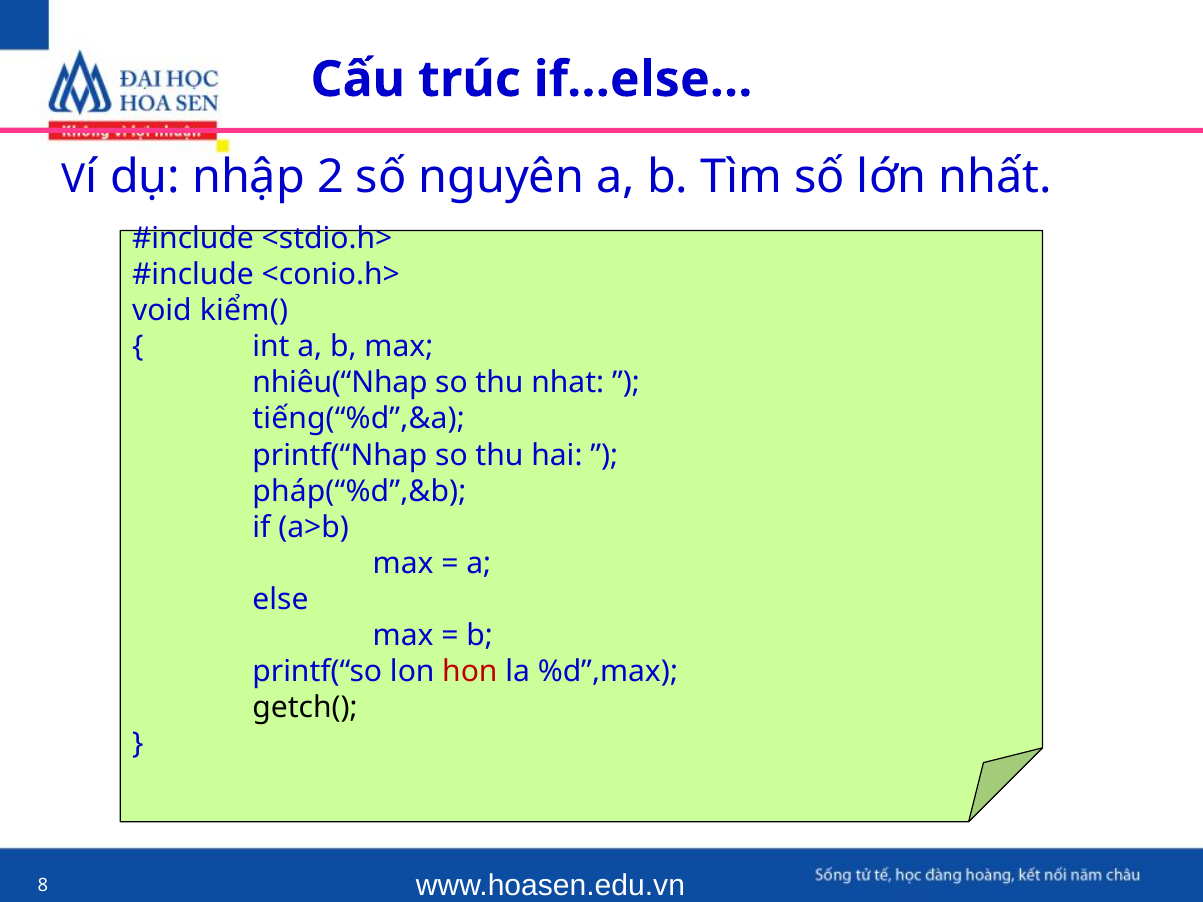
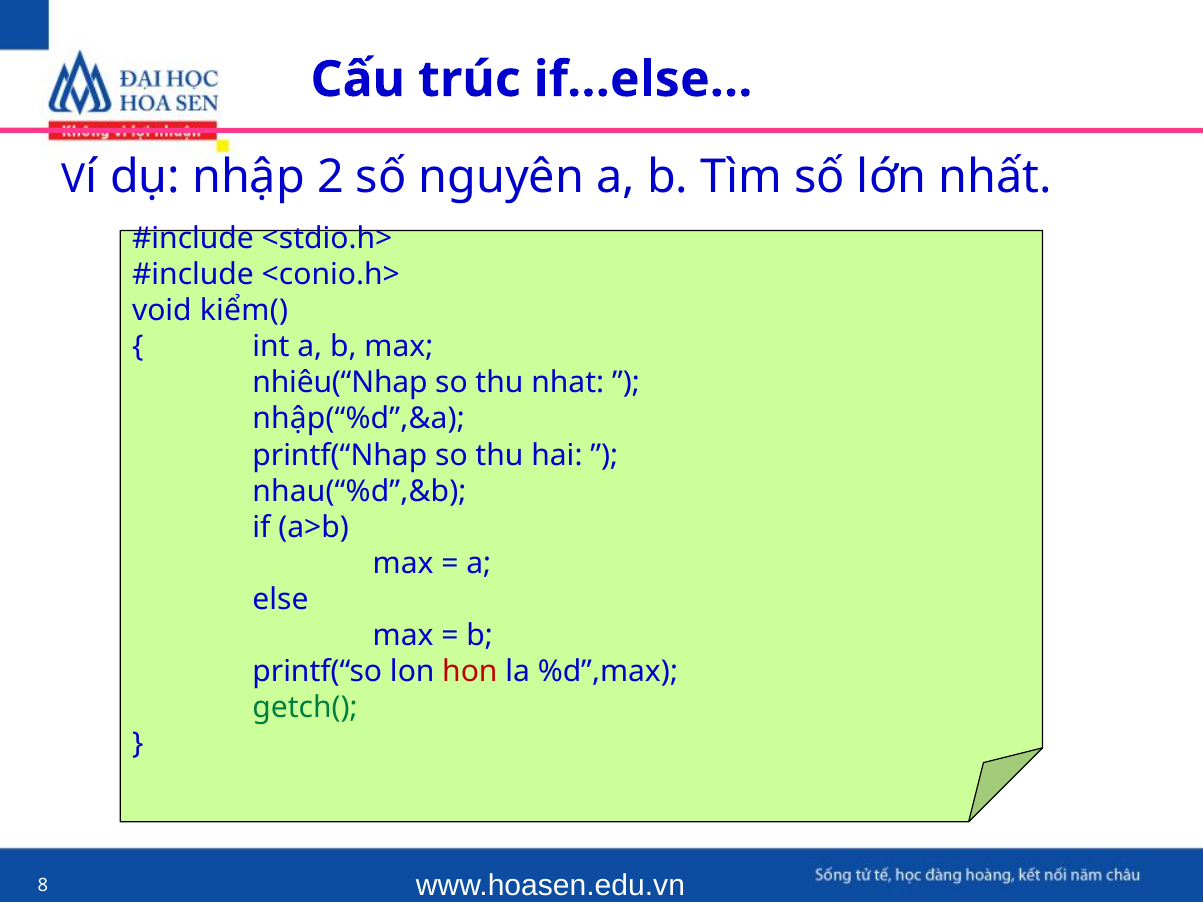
tiếng(“%d”,&a: tiếng(“%d”,&a -> nhập(“%d”,&a
pháp(“%d”,&b: pháp(“%d”,&b -> nhau(“%d”,&b
getch( colour: black -> green
